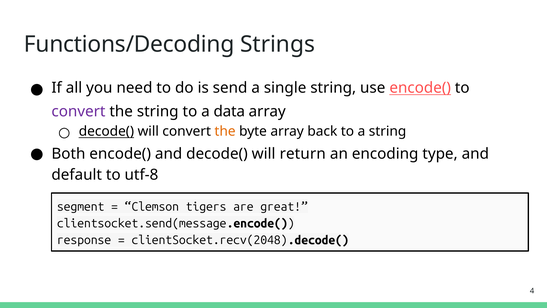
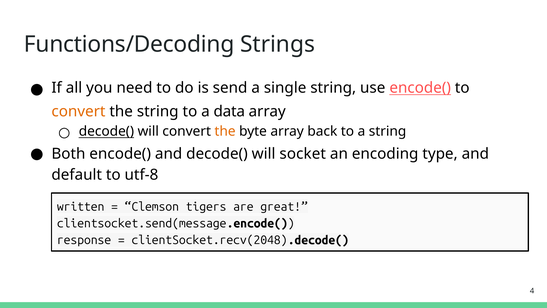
convert at (78, 111) colour: purple -> orange
return: return -> socket
segment: segment -> written
